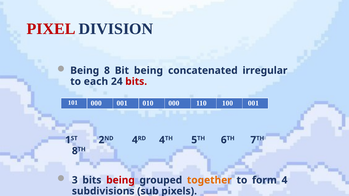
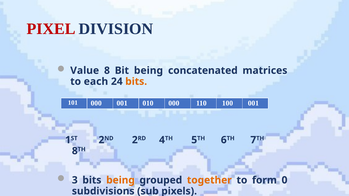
Being at (85, 71): Being -> Value
irregular: irregular -> matrices
bits at (136, 82) colour: red -> orange
4 at (135, 140): 4 -> 2
being at (120, 180) colour: red -> orange
form 4: 4 -> 0
